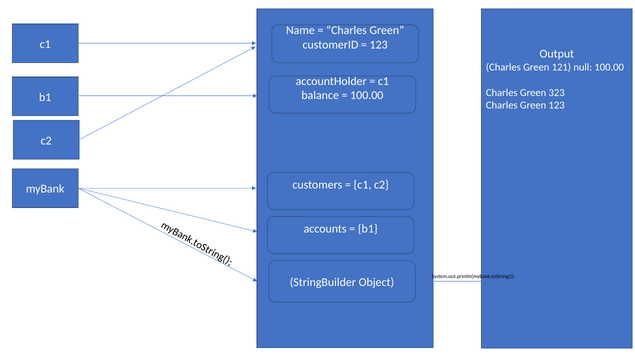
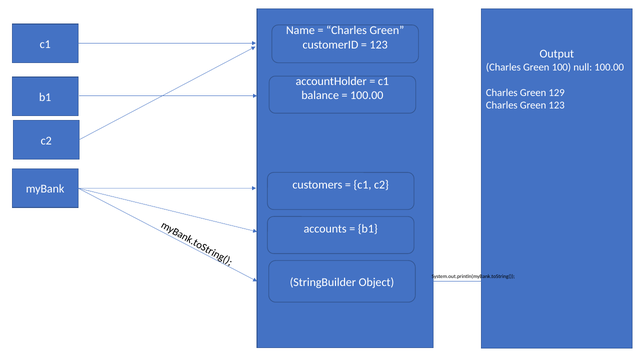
121: 121 -> 100
323: 323 -> 129
